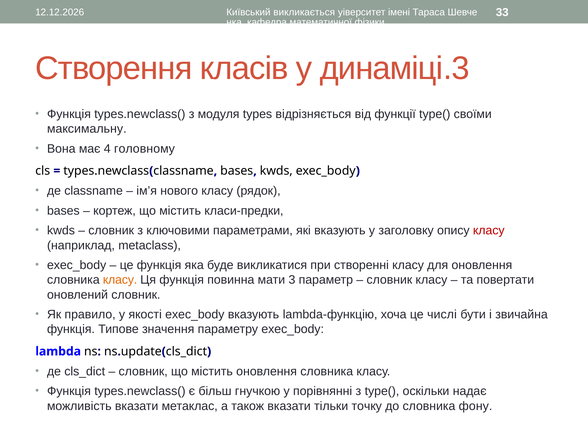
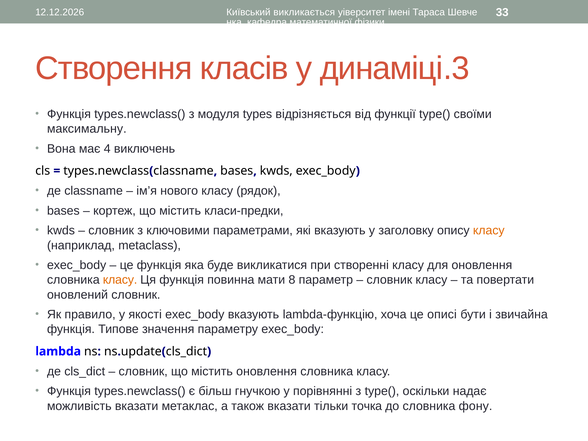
головному: головному -> виключень
класу at (489, 231) colour: red -> orange
3: 3 -> 8
числі: числі -> описі
точку: точку -> точка
